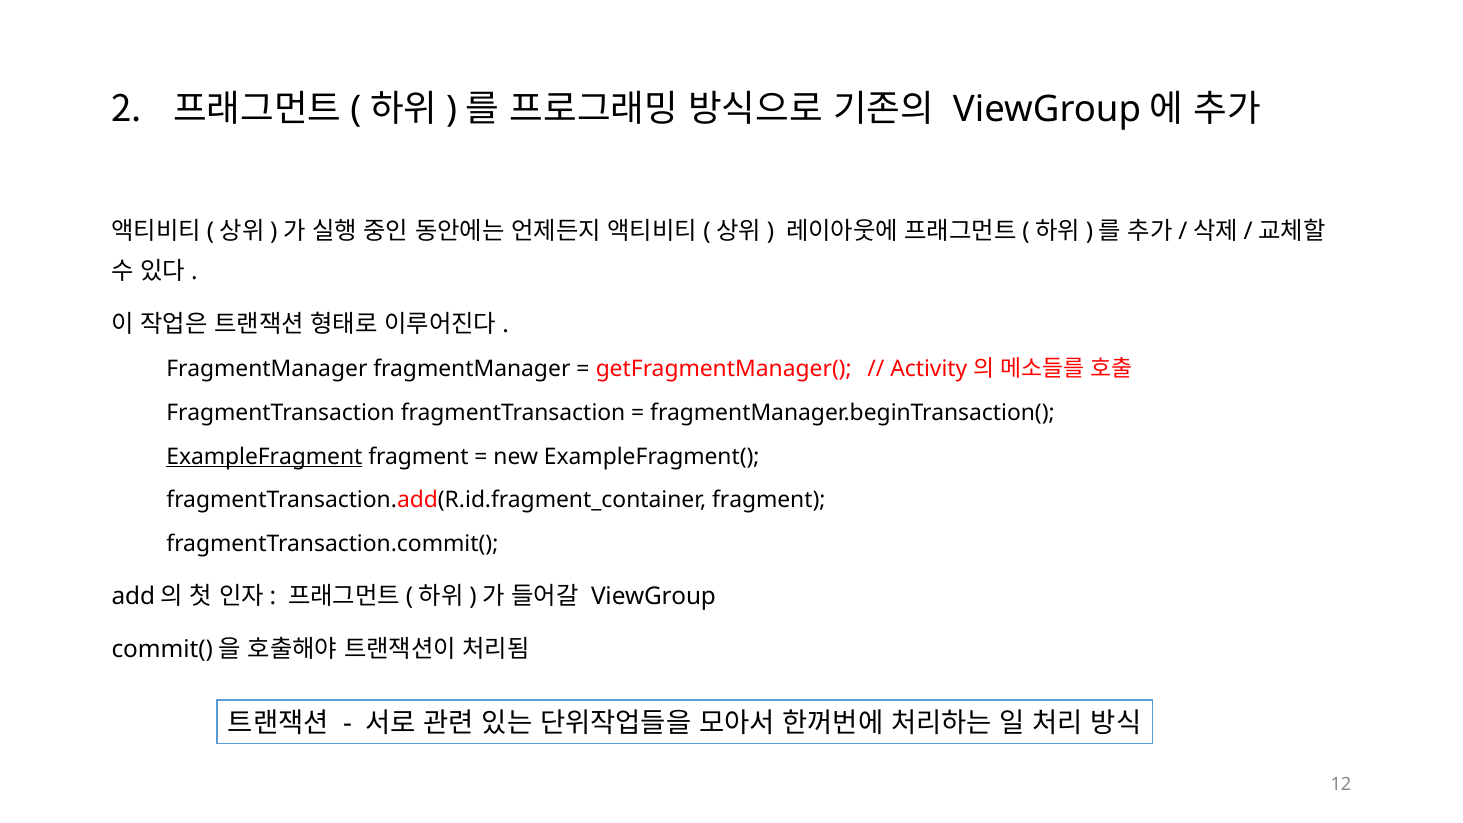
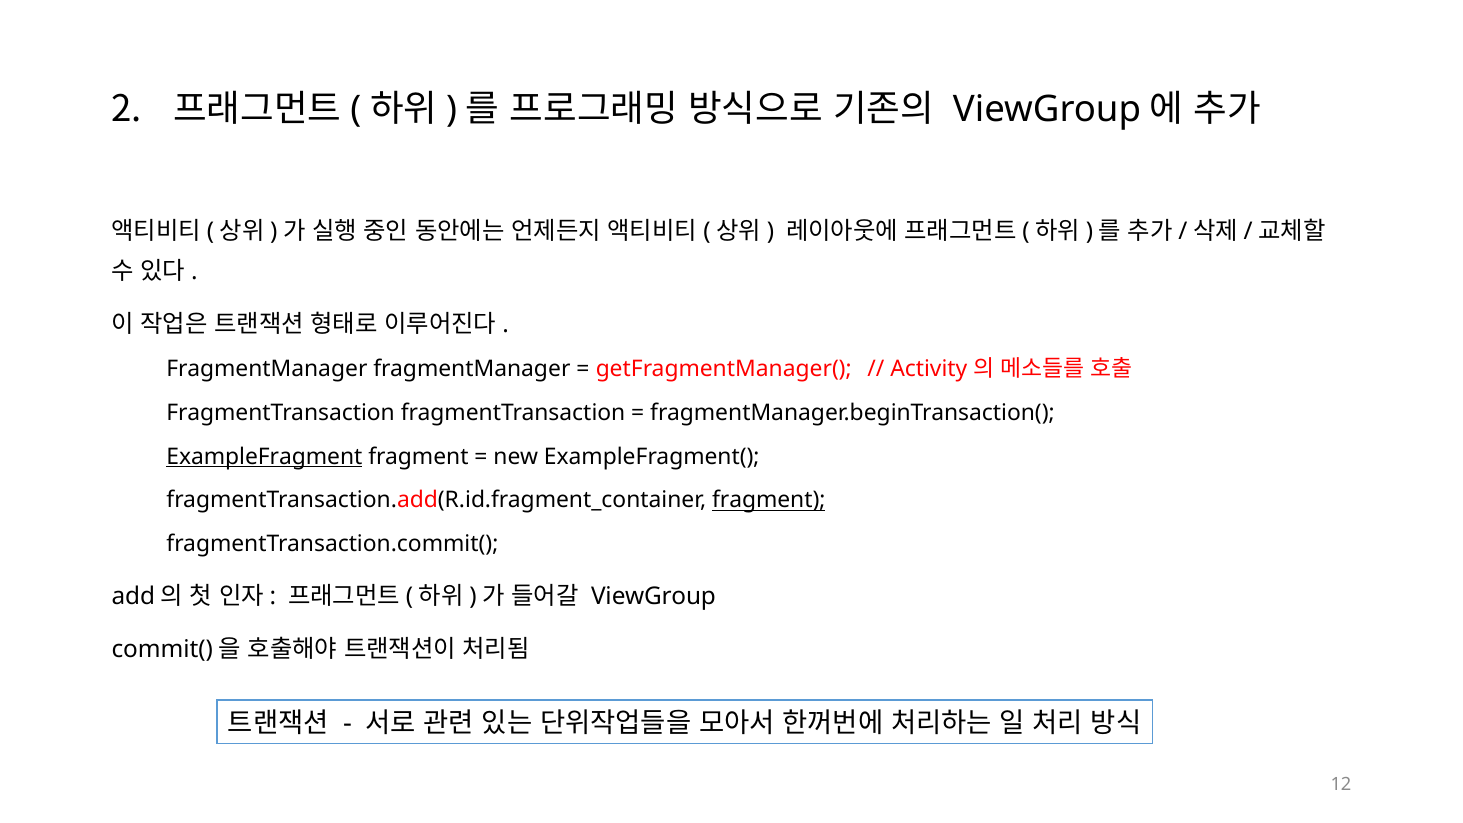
fragment at (769, 500) underline: none -> present
